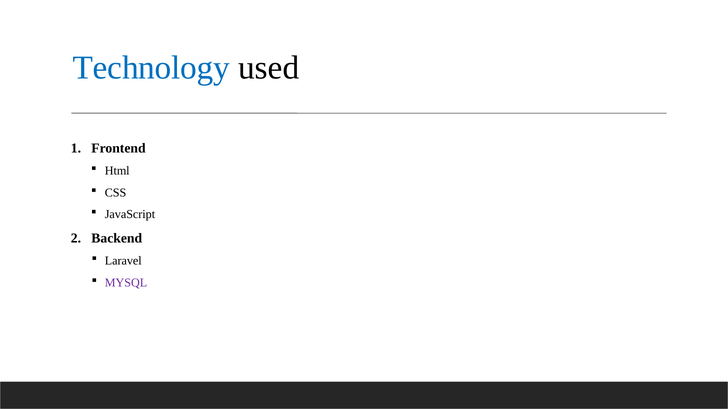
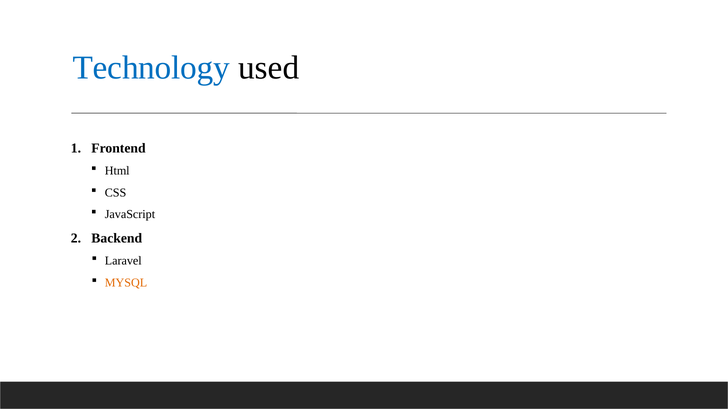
MYSQL colour: purple -> orange
